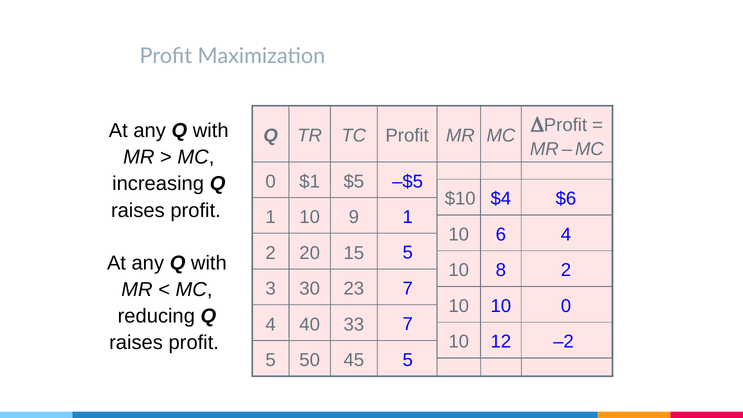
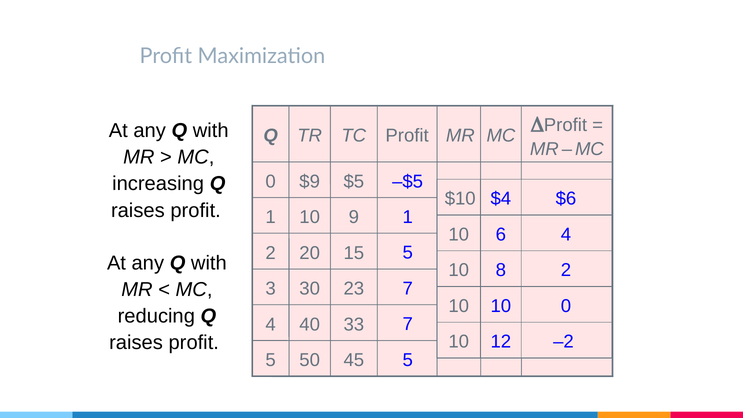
$1: $1 -> $9
